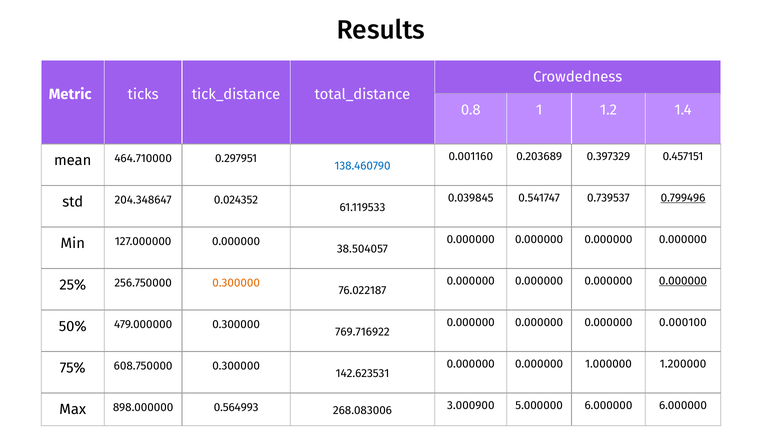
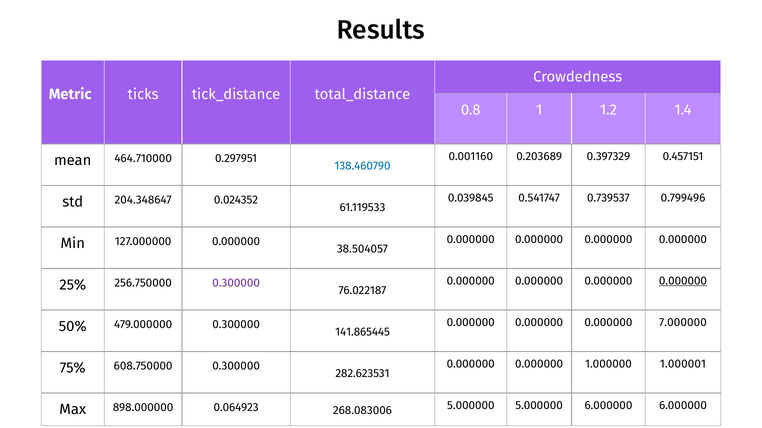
0.799496 underline: present -> none
0.300000 at (236, 284) colour: orange -> purple
0.000100: 0.000100 -> 7.000000
769.716922: 769.716922 -> 141.865445
1.200000: 1.200000 -> 1.000001
142.623531: 142.623531 -> 282.623531
0.564993: 0.564993 -> 0.064923
268.083006 3.000900: 3.000900 -> 5.000000
